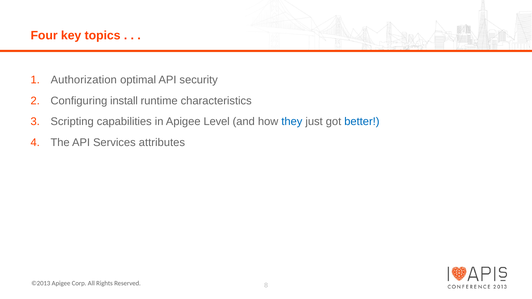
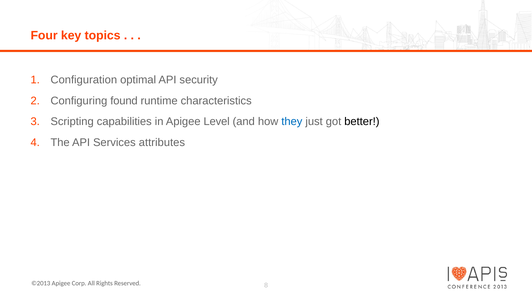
Authorization: Authorization -> Configuration
install: install -> found
better colour: blue -> black
